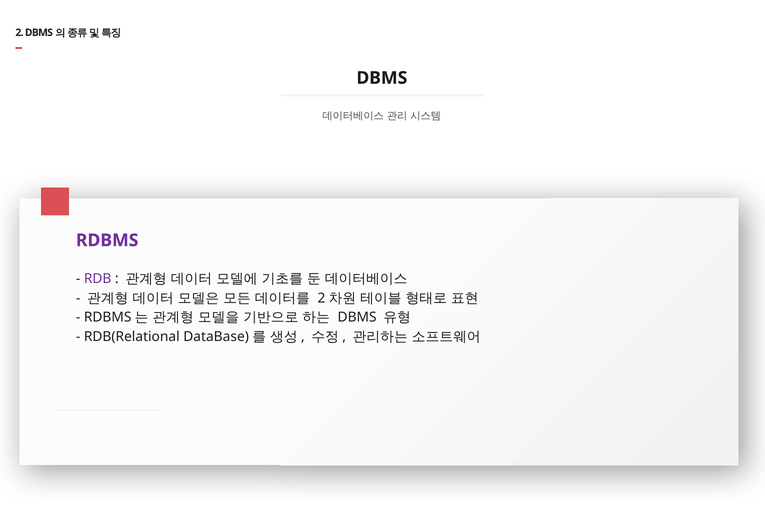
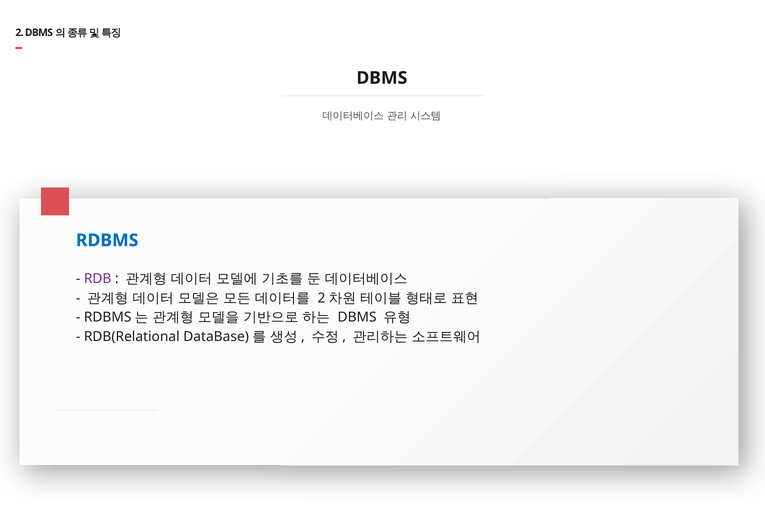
RDBMS colour: purple -> blue
